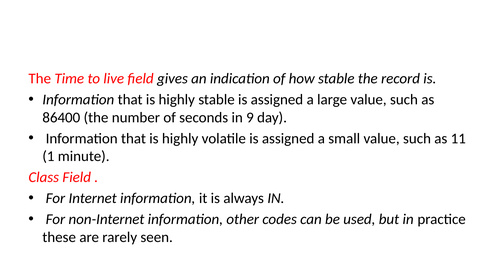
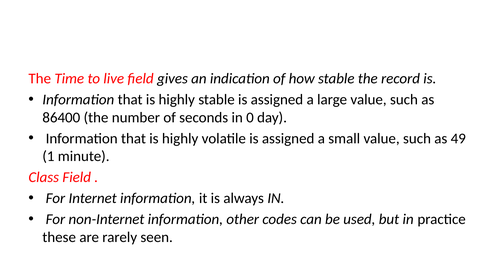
9: 9 -> 0
11: 11 -> 49
